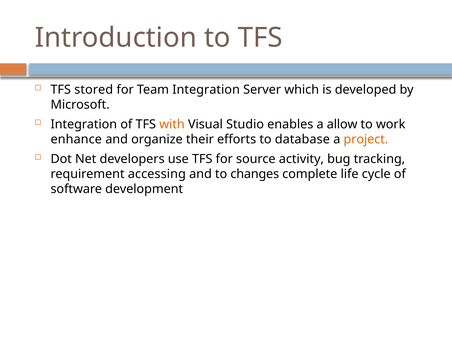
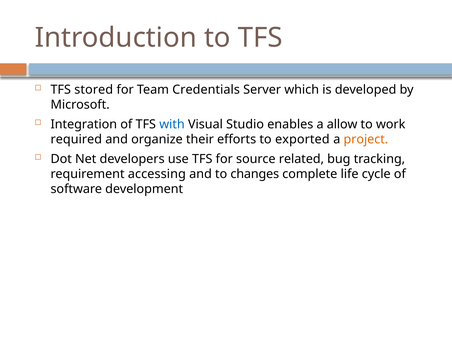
Team Integration: Integration -> Credentials
with colour: orange -> blue
enhance: enhance -> required
database: database -> exported
activity: activity -> related
